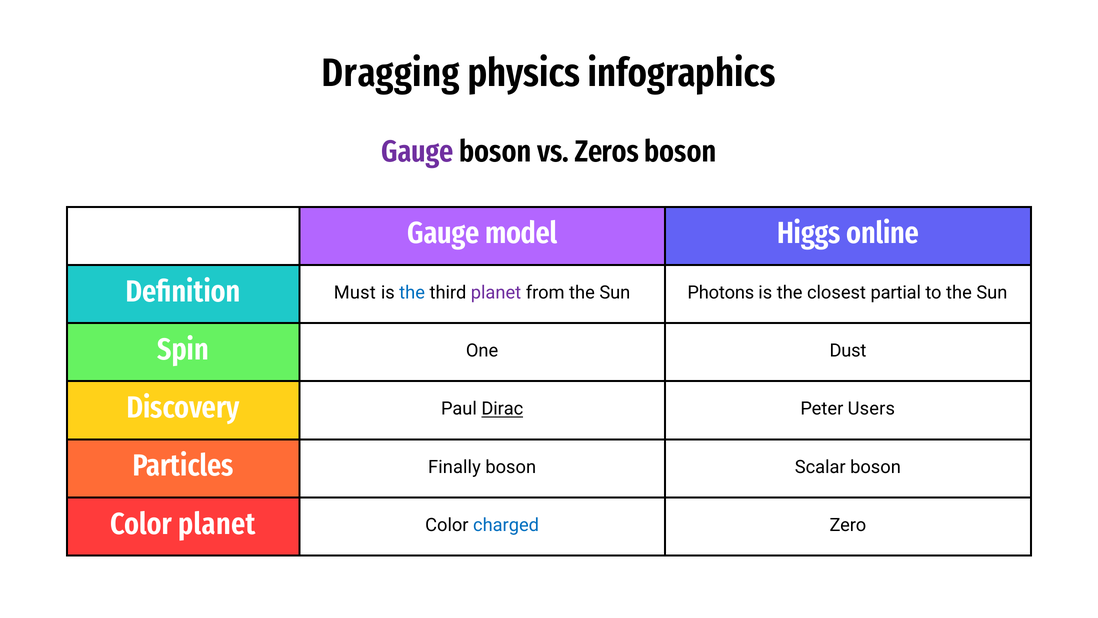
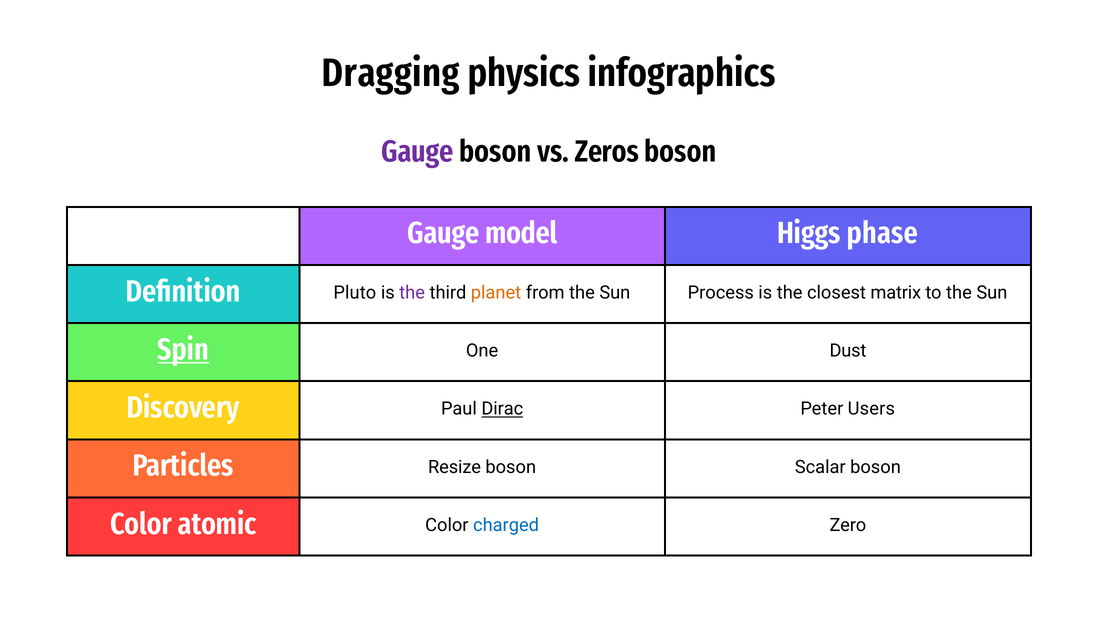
online: online -> phase
Must: Must -> Pluto
the at (412, 293) colour: blue -> purple
planet at (496, 293) colour: purple -> orange
Photons: Photons -> Process
partial: partial -> matrix
Spin underline: none -> present
Finally: Finally -> Resize
Color planet: planet -> atomic
